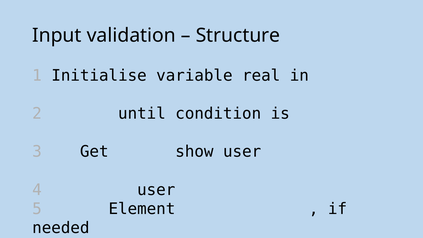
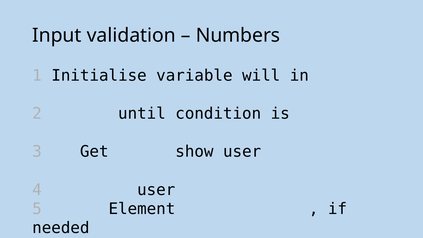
Structure: Structure -> Numbers
real: real -> will
